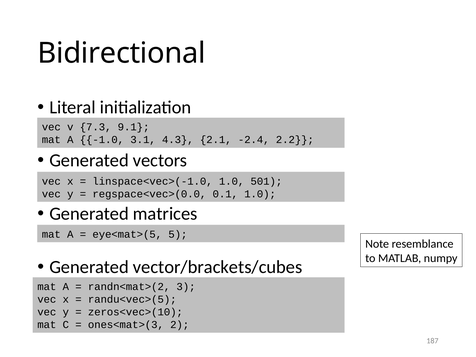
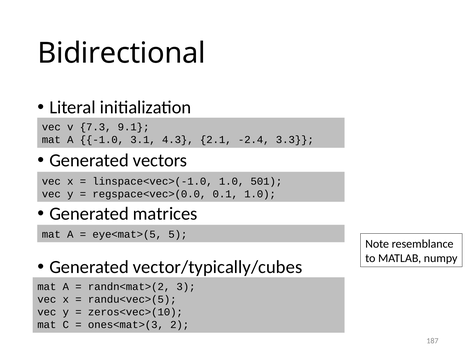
2.2: 2.2 -> 3.3
vector/brackets/cubes: vector/brackets/cubes -> vector/typically/cubes
